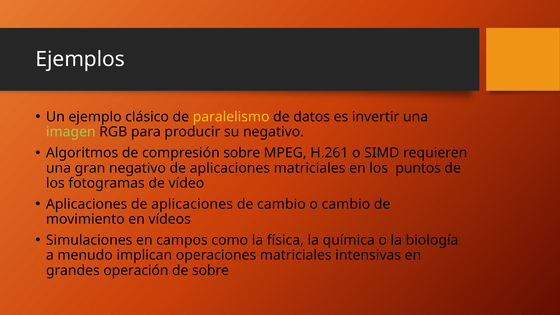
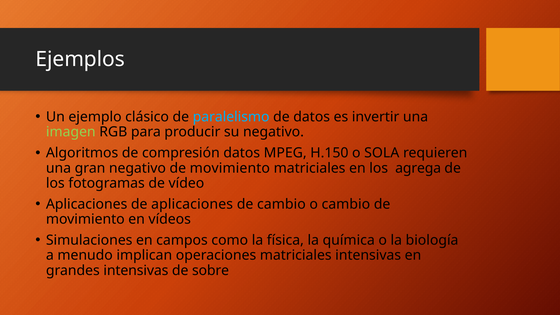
paralelismo colour: yellow -> light blue
compresión sobre: sobre -> datos
H.261: H.261 -> H.150
SIMD: SIMD -> SOLA
aplicaciones at (230, 168): aplicaciones -> movimiento
puntos: puntos -> agrega
grandes operación: operación -> intensivas
